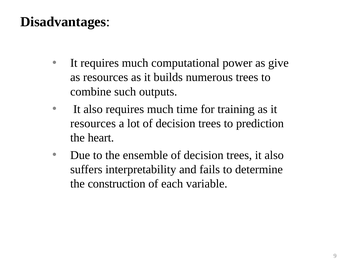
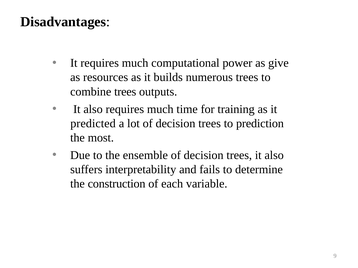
combine such: such -> trees
resources at (93, 124): resources -> predicted
heart: heart -> most
